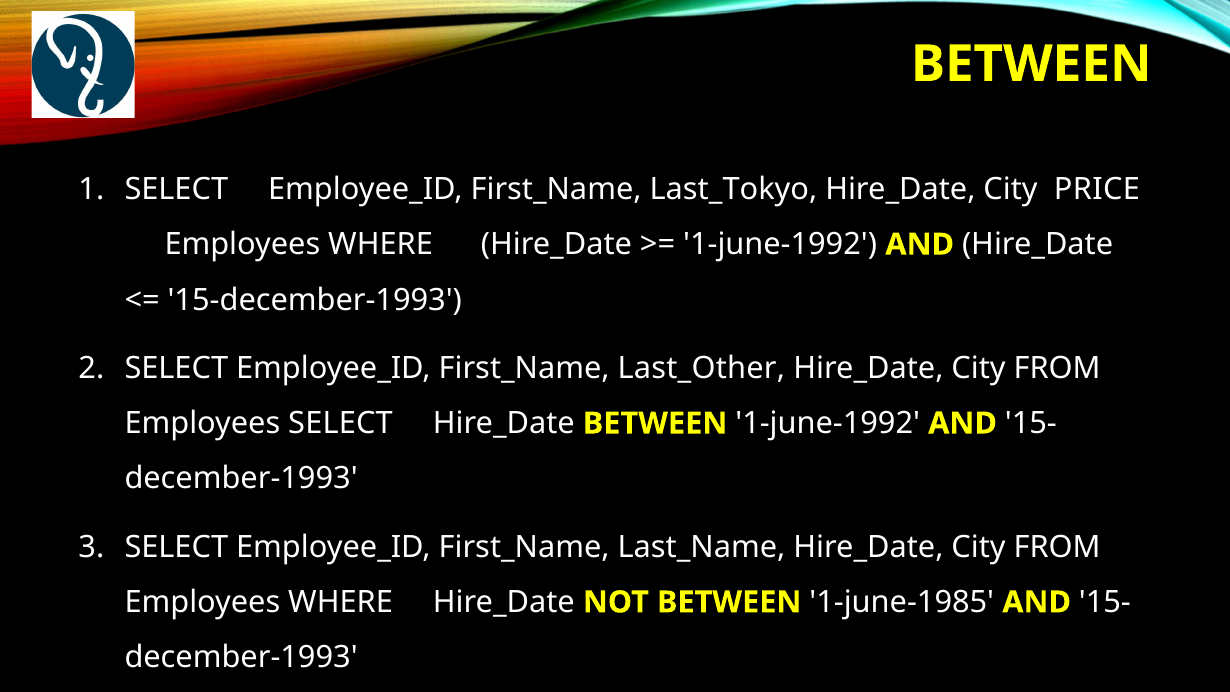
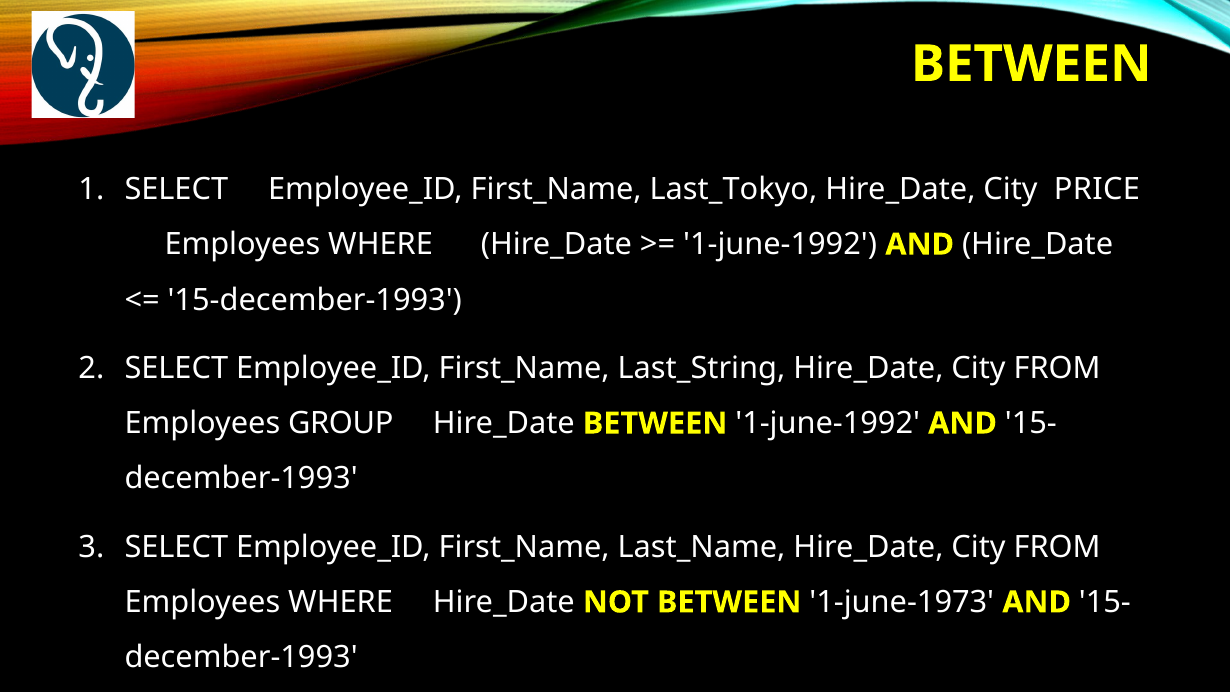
Last_Other: Last_Other -> Last_String
Employees SELECT: SELECT -> GROUP
1-june-1985: 1-june-1985 -> 1-june-1973
